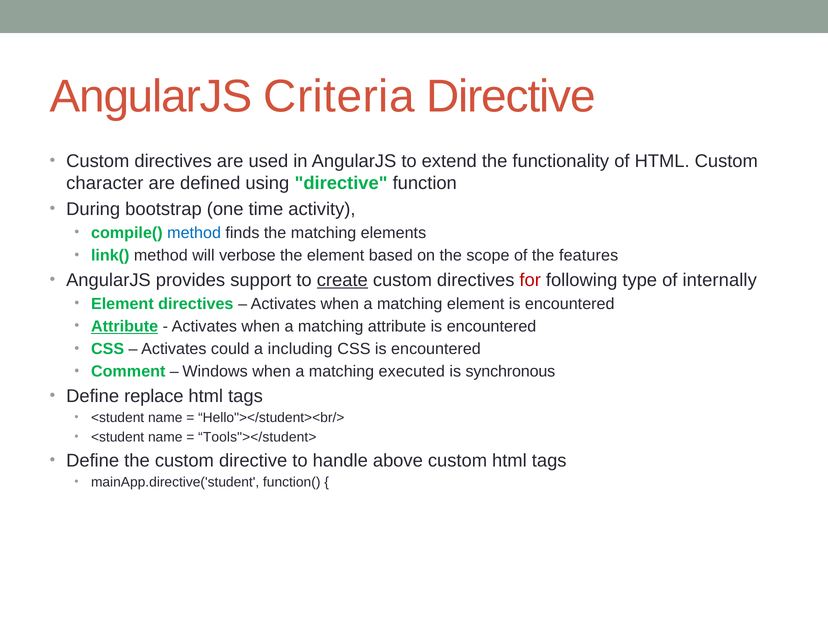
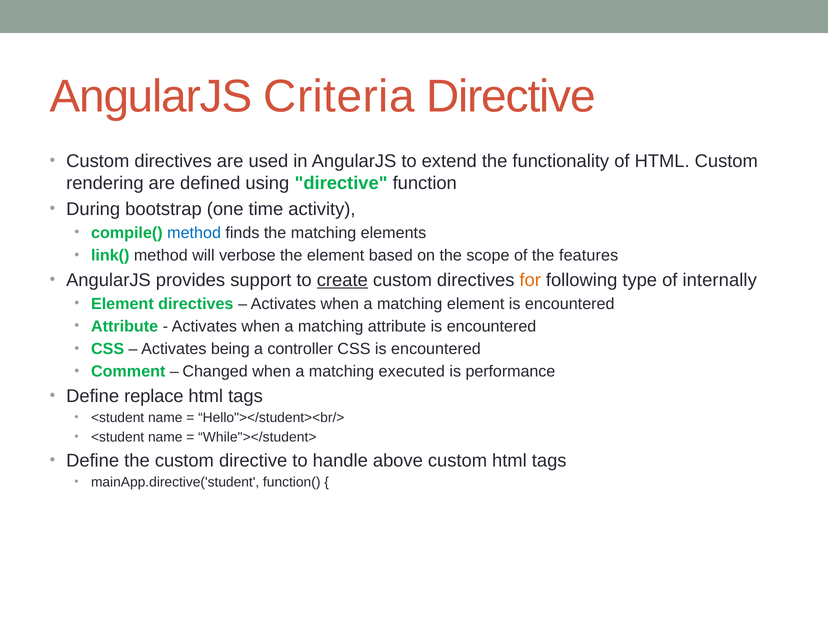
character: character -> rendering
for colour: red -> orange
Attribute at (125, 326) underline: present -> none
could: could -> being
including: including -> controller
Windows: Windows -> Changed
synchronous: synchronous -> performance
Tools"></student>: Tools"></student> -> While"></student>
